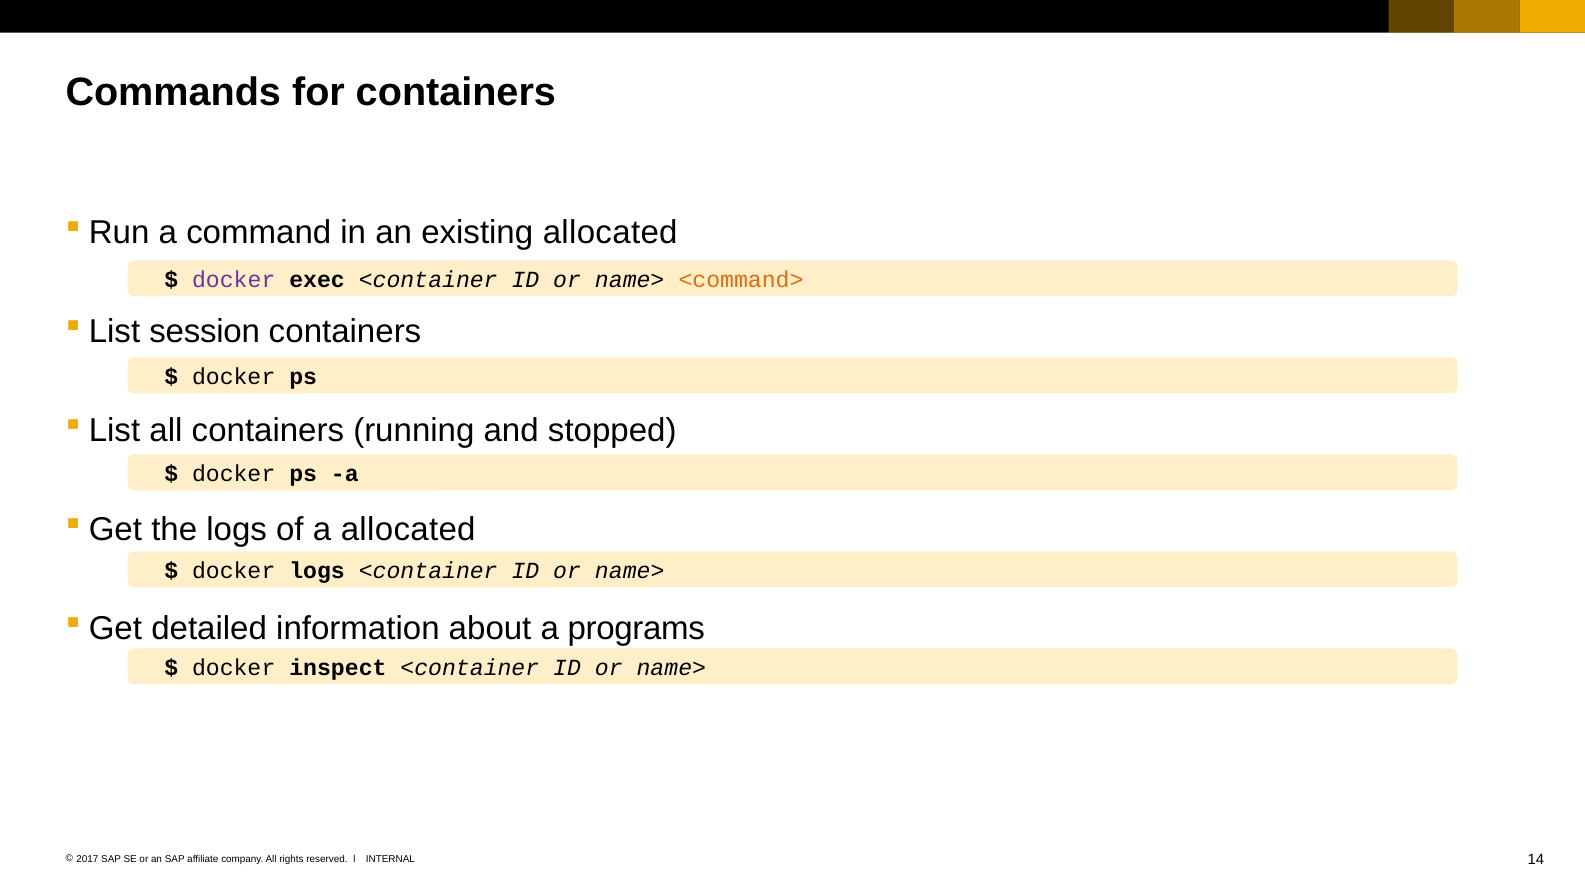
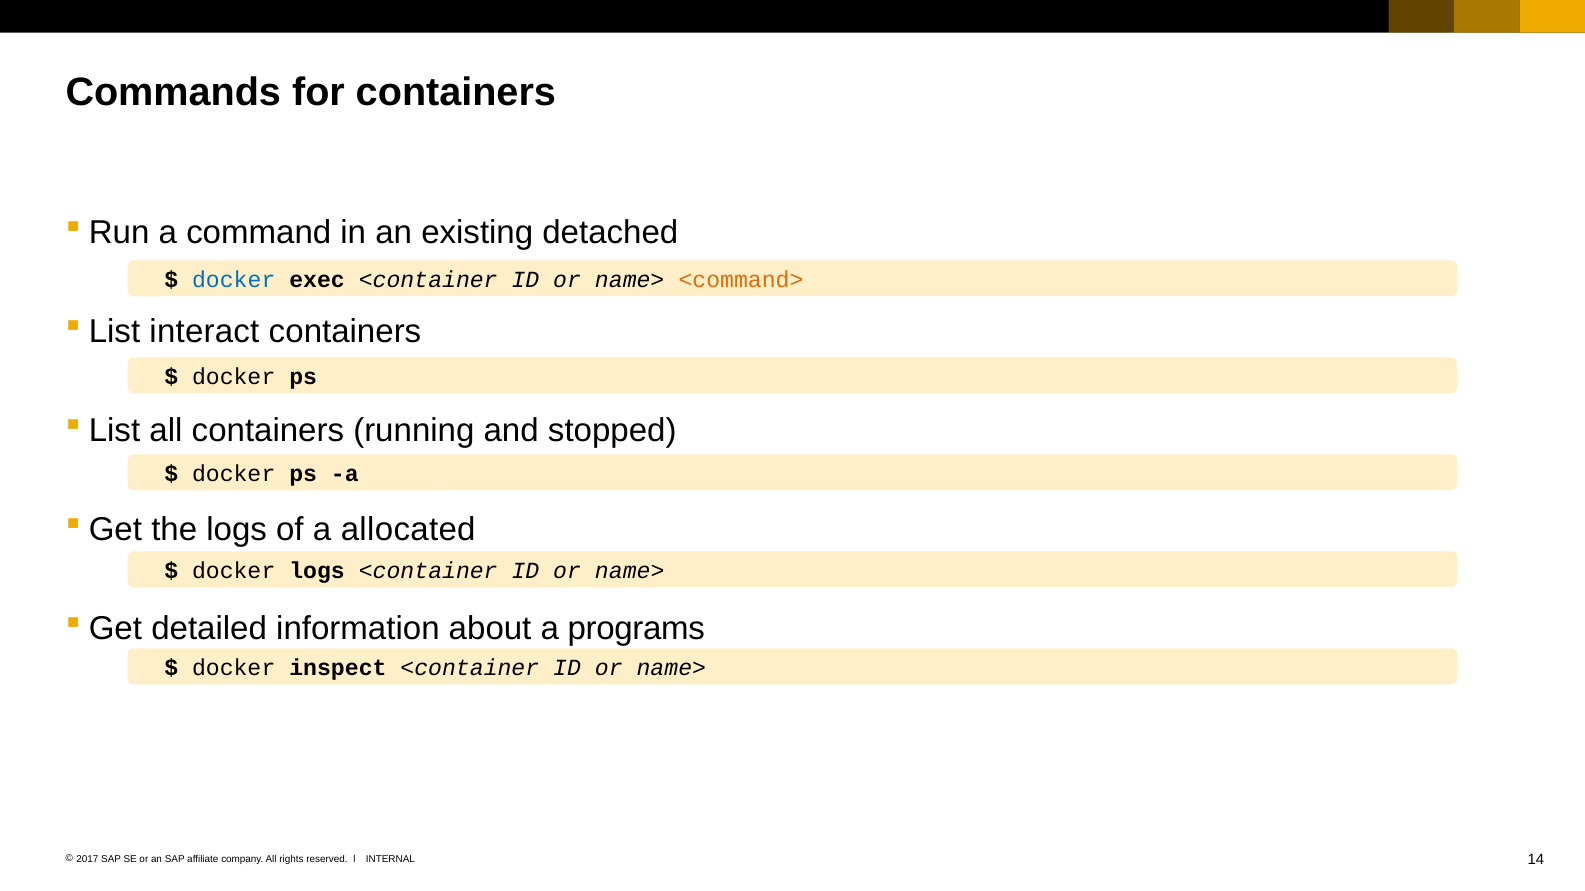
existing allocated: allocated -> detached
docker at (234, 280) colour: purple -> blue
session: session -> interact
